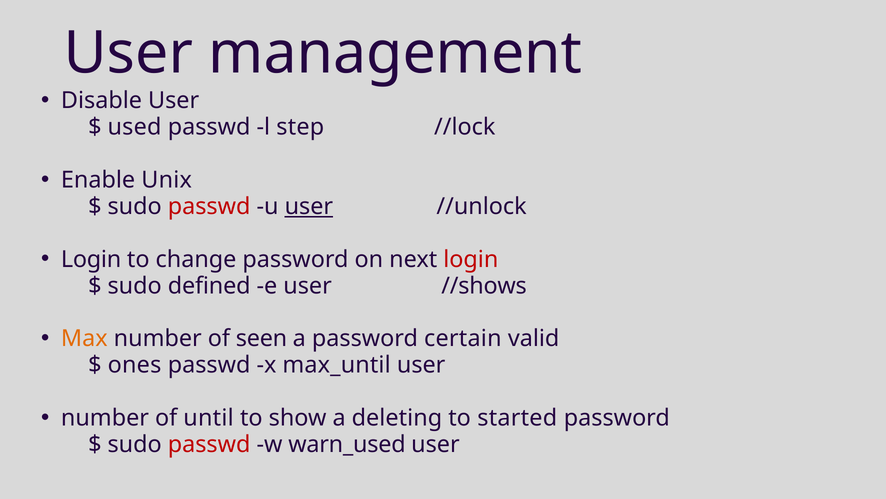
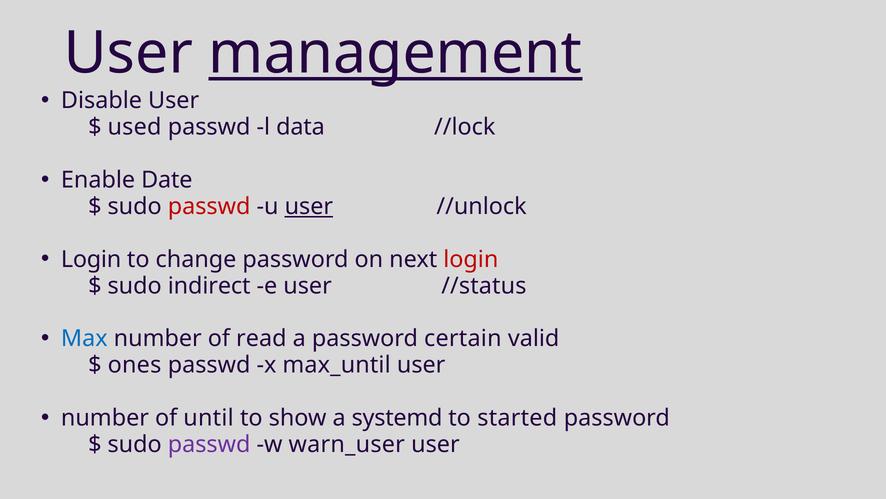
management underline: none -> present
step: step -> data
Unix: Unix -> Date
defined: defined -> indirect
//shows: //shows -> //status
Max colour: orange -> blue
seen: seen -> read
deleting: deleting -> systemd
passwd at (209, 444) colour: red -> purple
warn_used: warn_used -> warn_user
